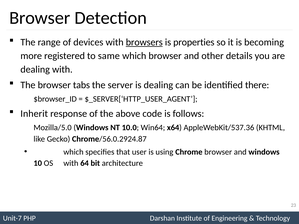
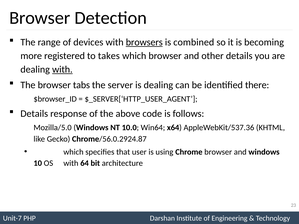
properties: properties -> combined
same: same -> takes
with at (62, 70) underline: none -> present
Inherit at (34, 114): Inherit -> Details
